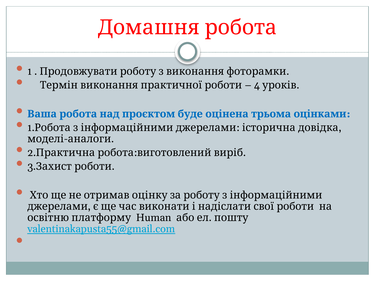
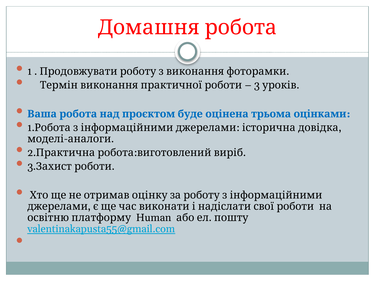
4 at (257, 85): 4 -> 3
